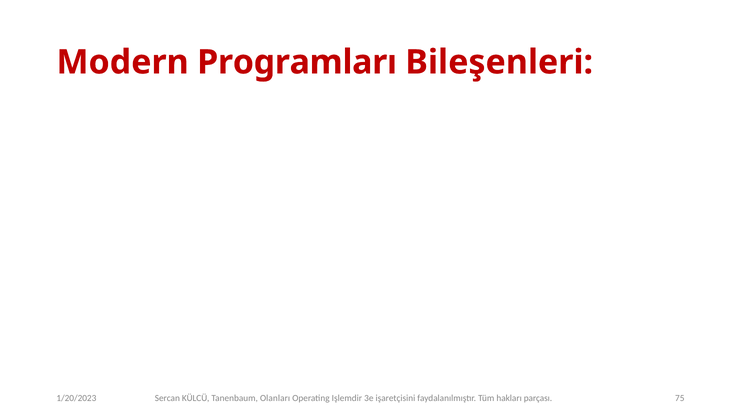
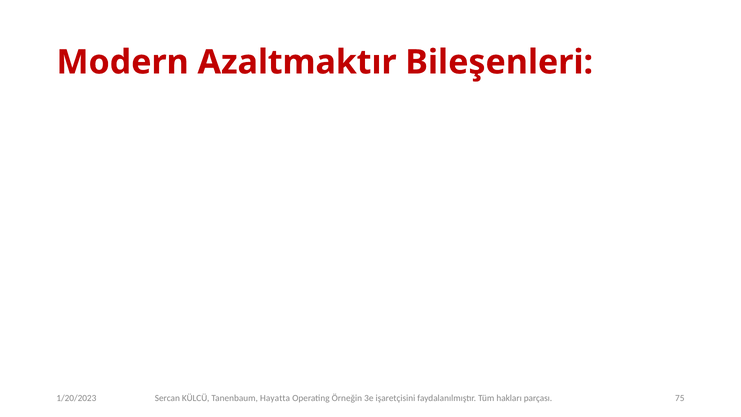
Programları: Programları -> Azaltmaktır
Olanları: Olanları -> Hayatta
Işlemdir: Işlemdir -> Örneğin
